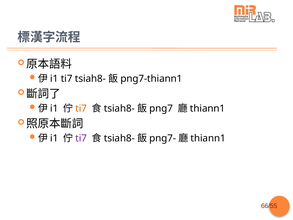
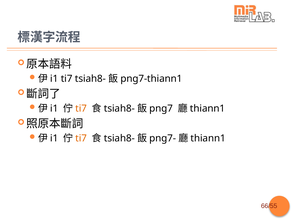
ti7 at (81, 138) colour: purple -> orange
